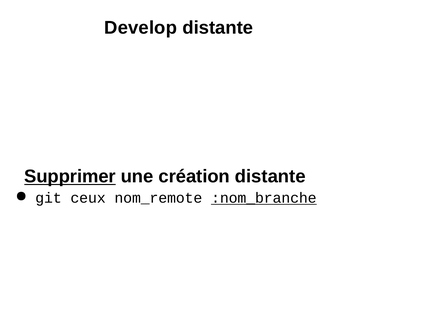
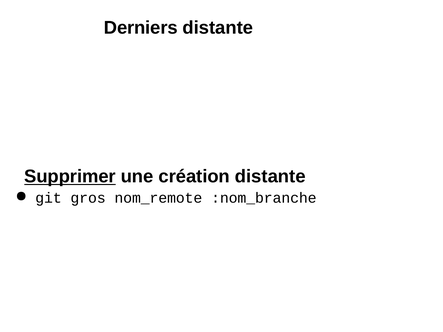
Develop: Develop -> Derniers
ceux: ceux -> gros
:nom_branche underline: present -> none
